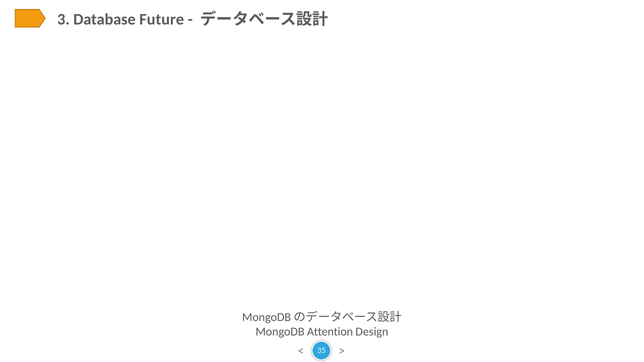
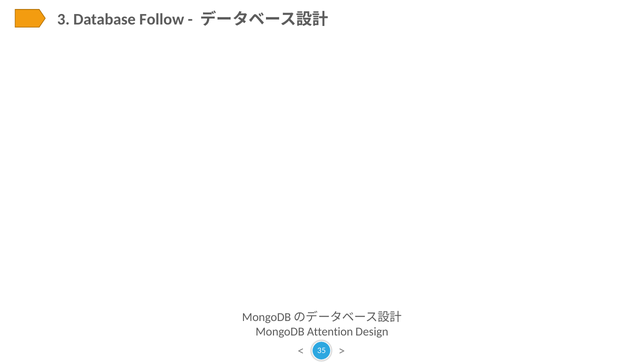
Future: Future -> Follow
